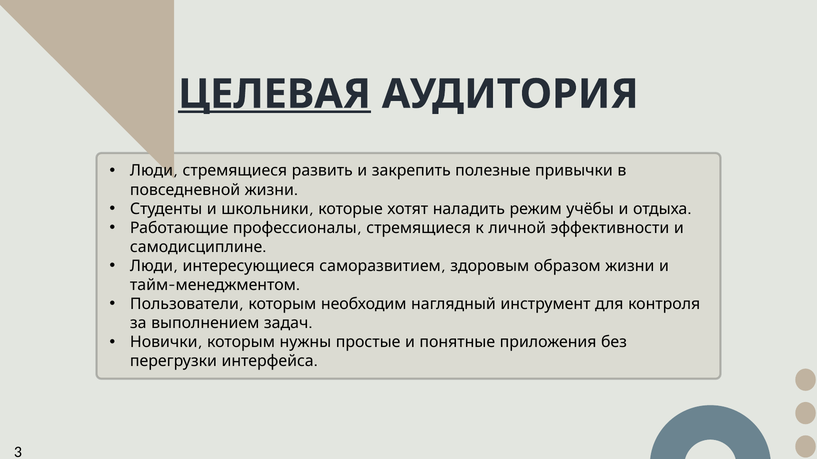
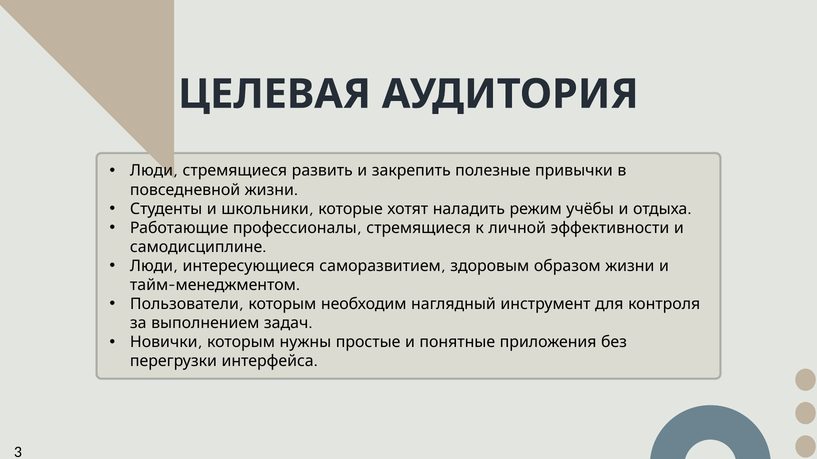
ЦЕЛЕВАЯ underline: present -> none
